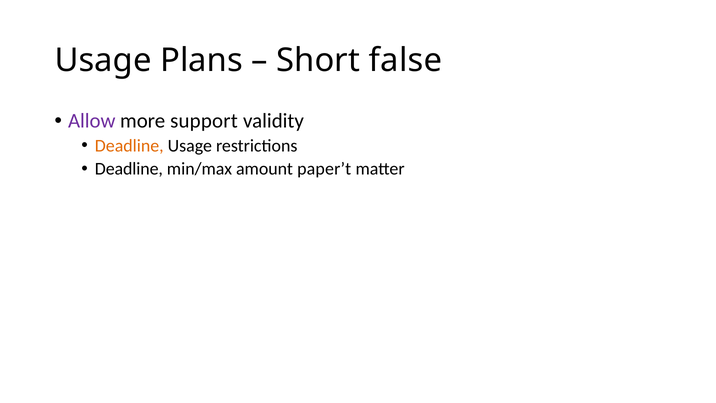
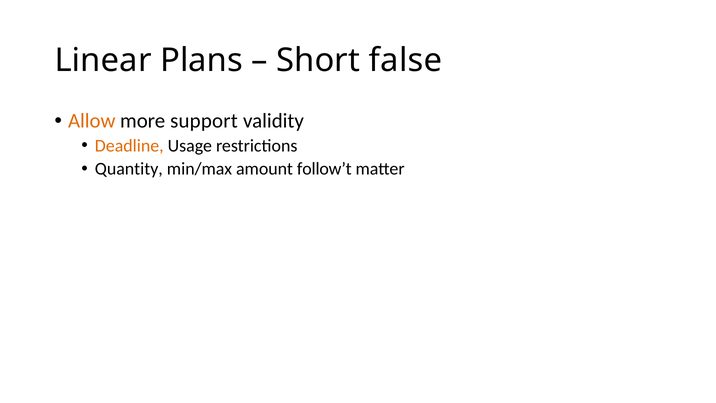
Usage at (103, 60): Usage -> Linear
Allow colour: purple -> orange
Deadline at (129, 169): Deadline -> Quantity
paper’t: paper’t -> follow’t
